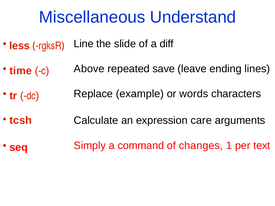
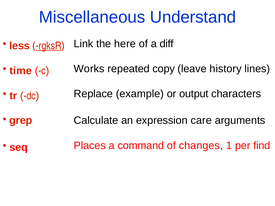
rgksR underline: none -> present
Line: Line -> Link
slide: slide -> here
Above: Above -> Works
save: save -> copy
ending: ending -> history
words: words -> output
tcsh: tcsh -> grep
Simply: Simply -> Places
text: text -> find
